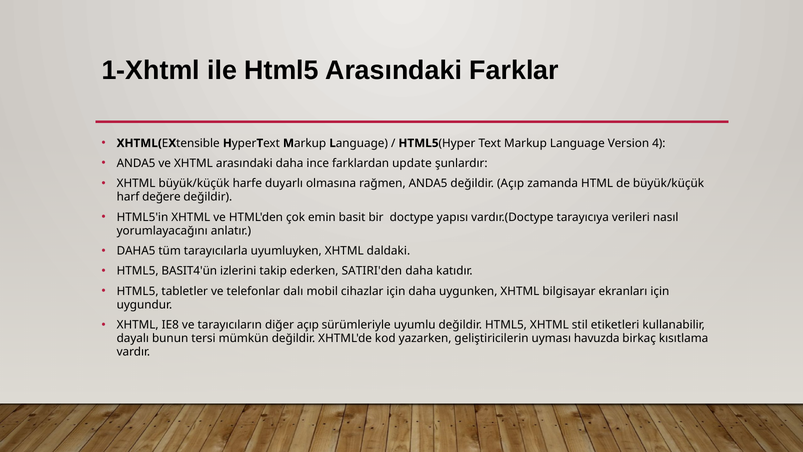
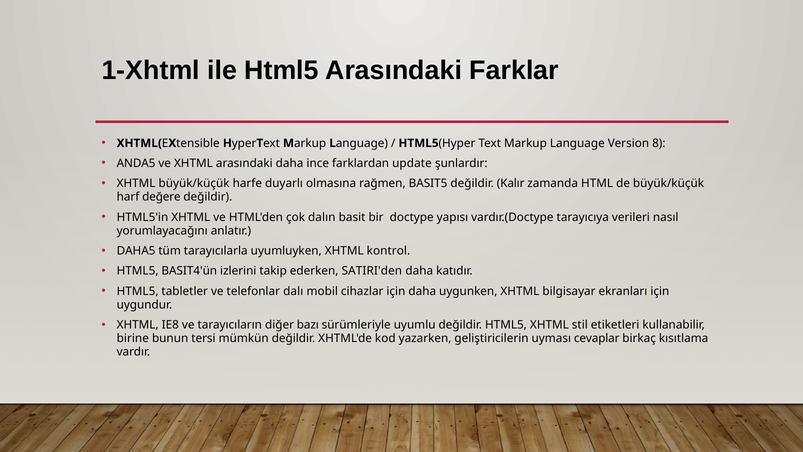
4: 4 -> 8
rağmen ANDA5: ANDA5 -> BASIT5
değildir Açıp: Açıp -> Kalır
emin: emin -> dalın
daldaki: daldaki -> kontrol
diğer açıp: açıp -> bazı
dayalı: dayalı -> birine
havuzda: havuzda -> cevaplar
